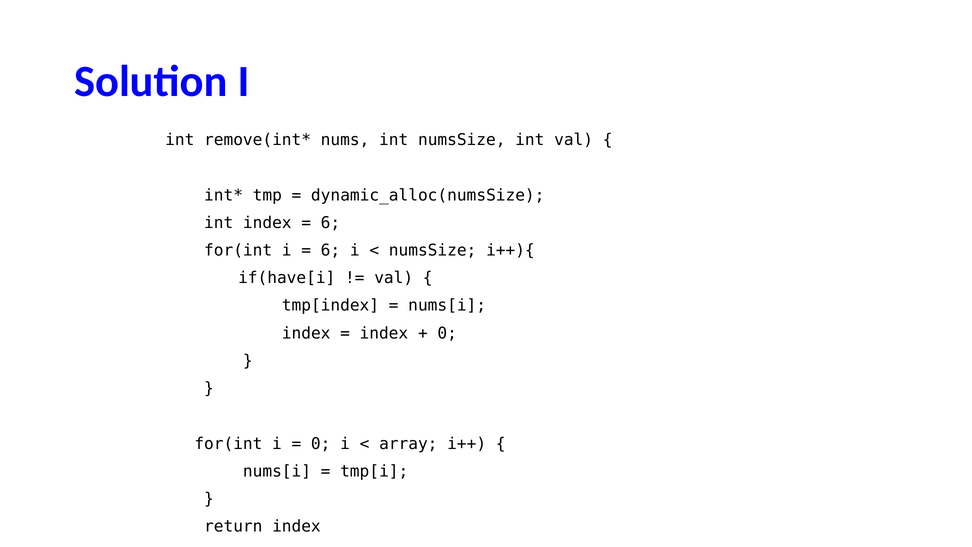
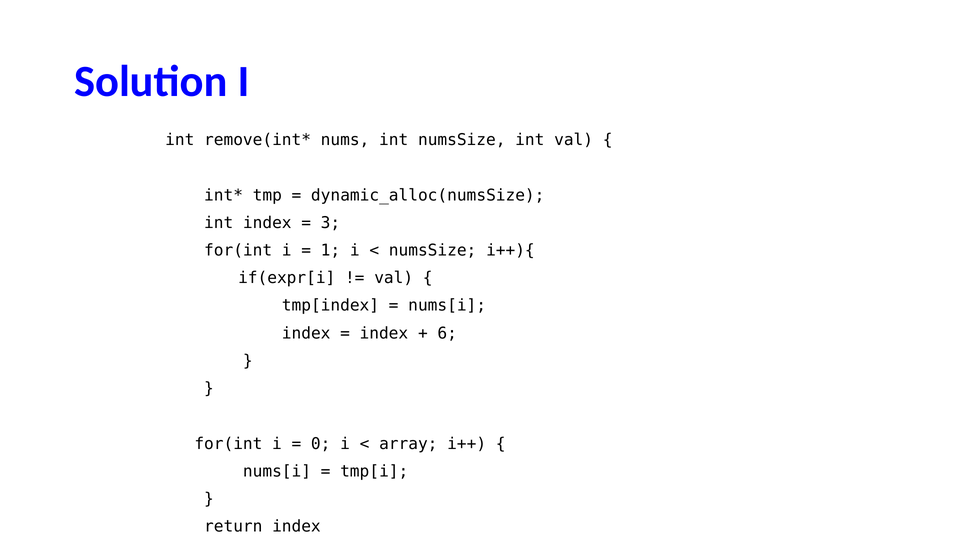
6 at (330, 223): 6 -> 3
6 at (330, 250): 6 -> 1
if(have[i: if(have[i -> if(expr[i
0 at (447, 333): 0 -> 6
